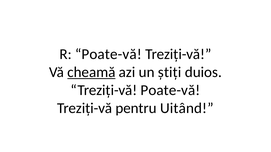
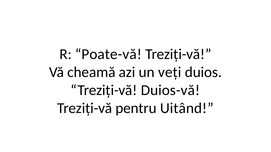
cheamă underline: present -> none
știți: știți -> veți
Treziți-vă Poate-vă: Poate-vă -> Duios-vă
